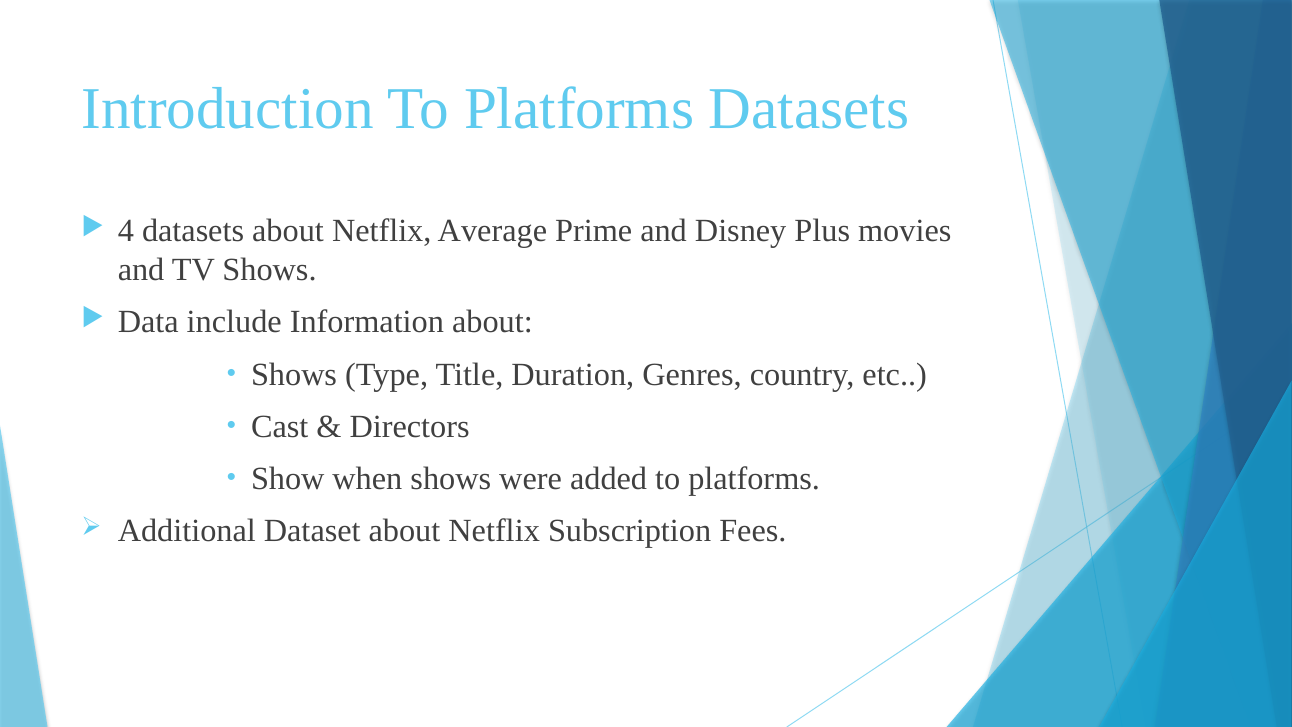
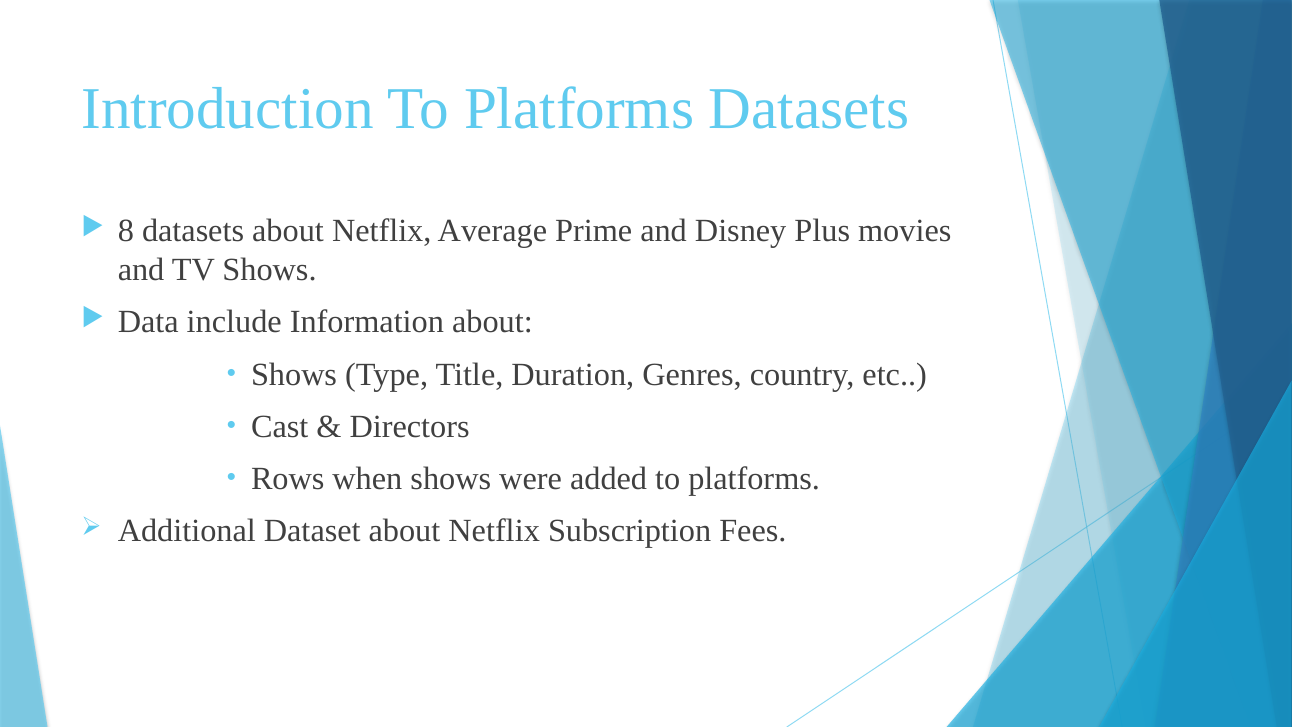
4: 4 -> 8
Show: Show -> Rows
